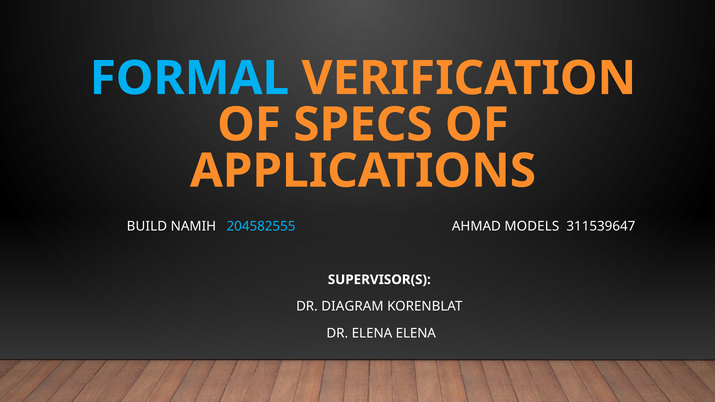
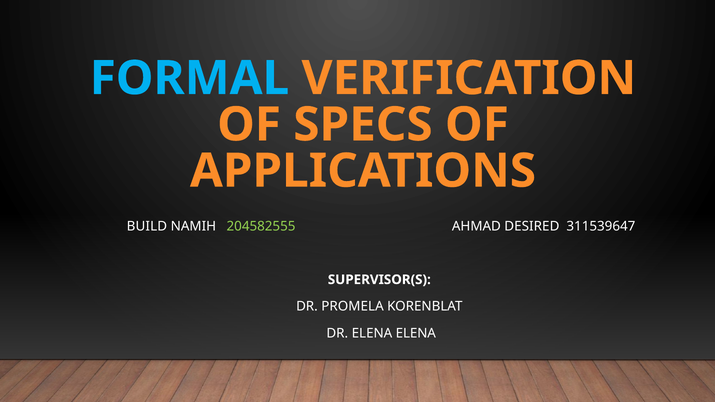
204582555 colour: light blue -> light green
MODELS: MODELS -> DESIRED
DIAGRAM: DIAGRAM -> PROMELA
